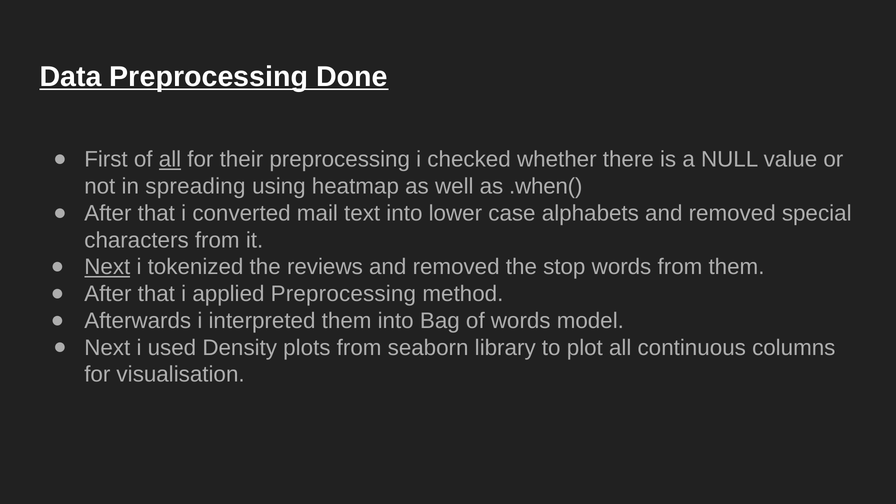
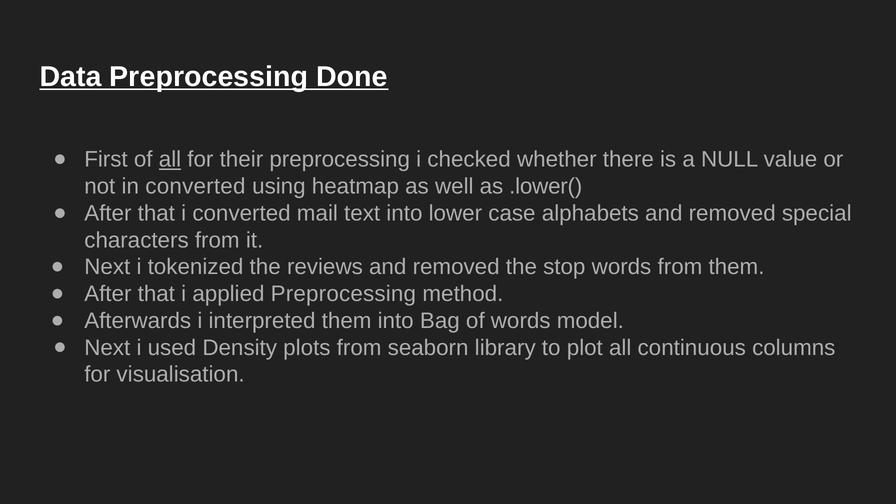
in spreading: spreading -> converted
.when(: .when( -> .lower(
Next at (107, 267) underline: present -> none
